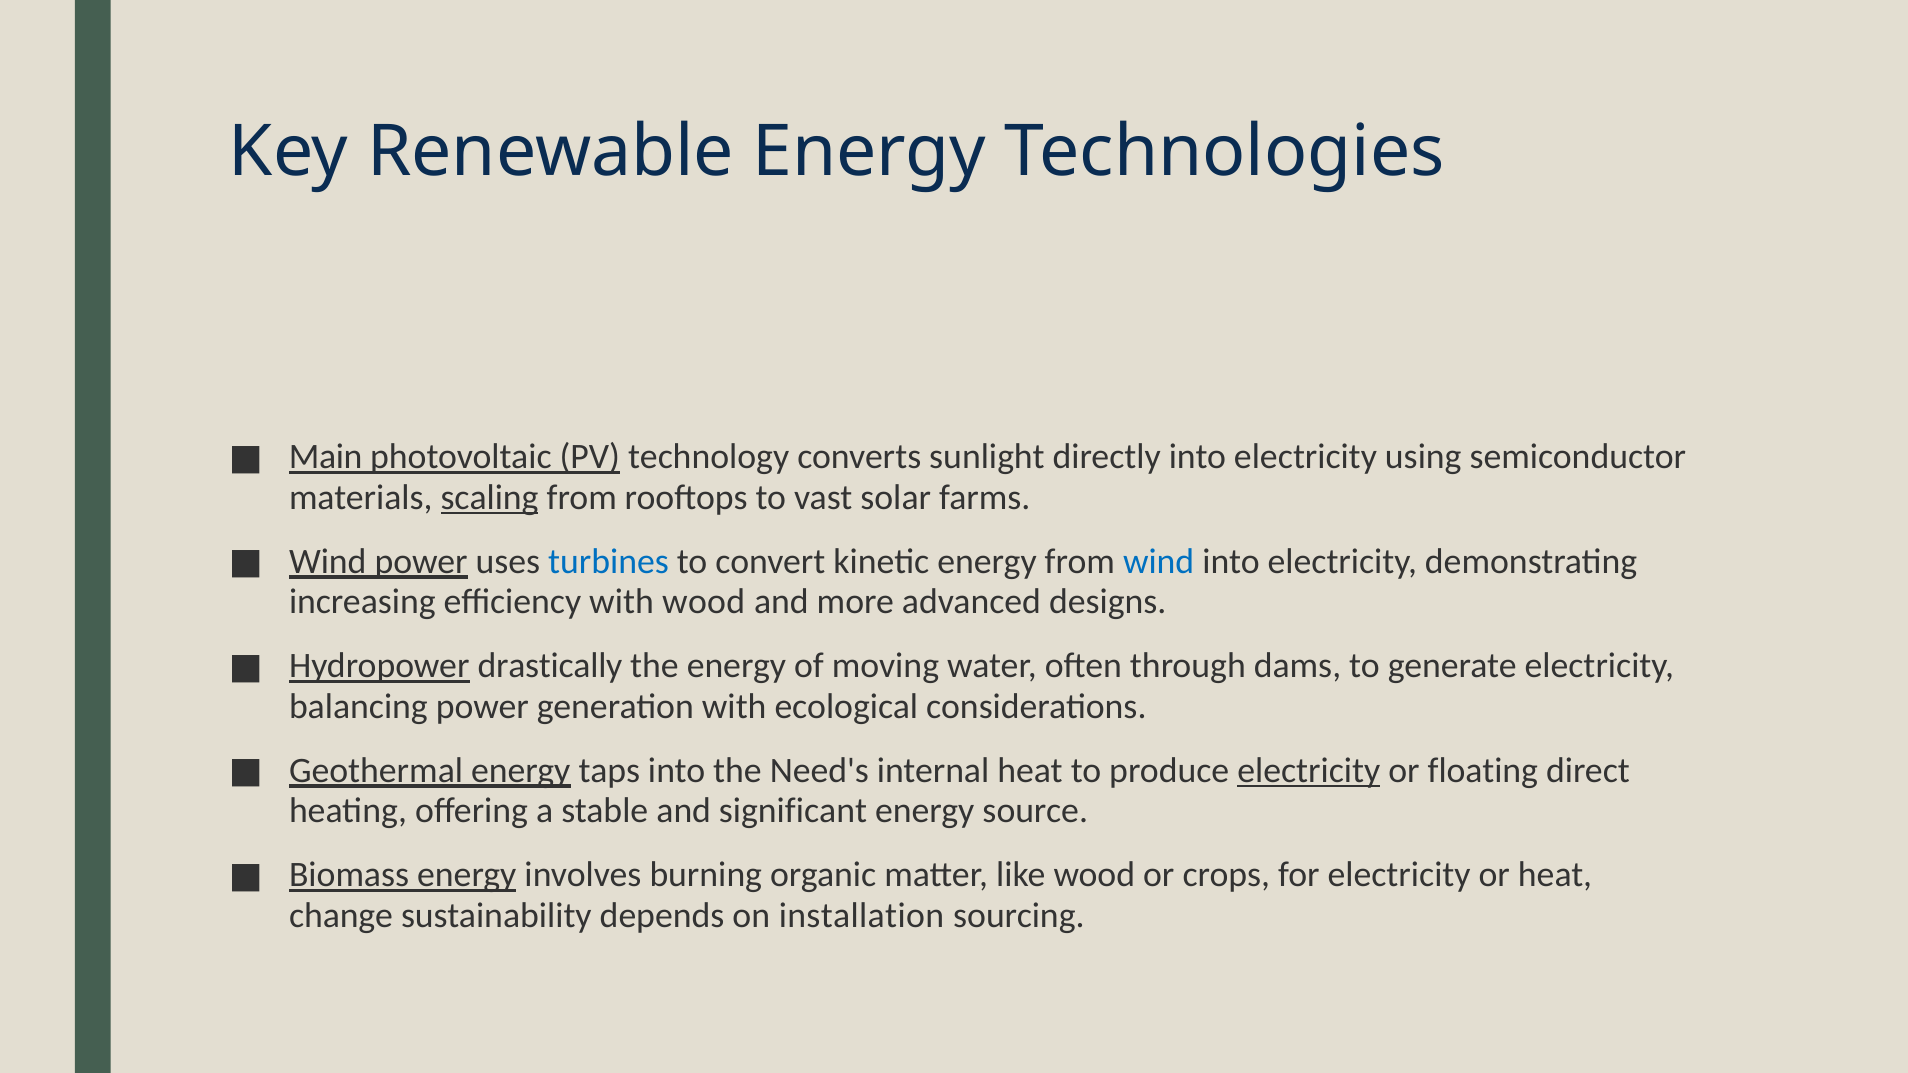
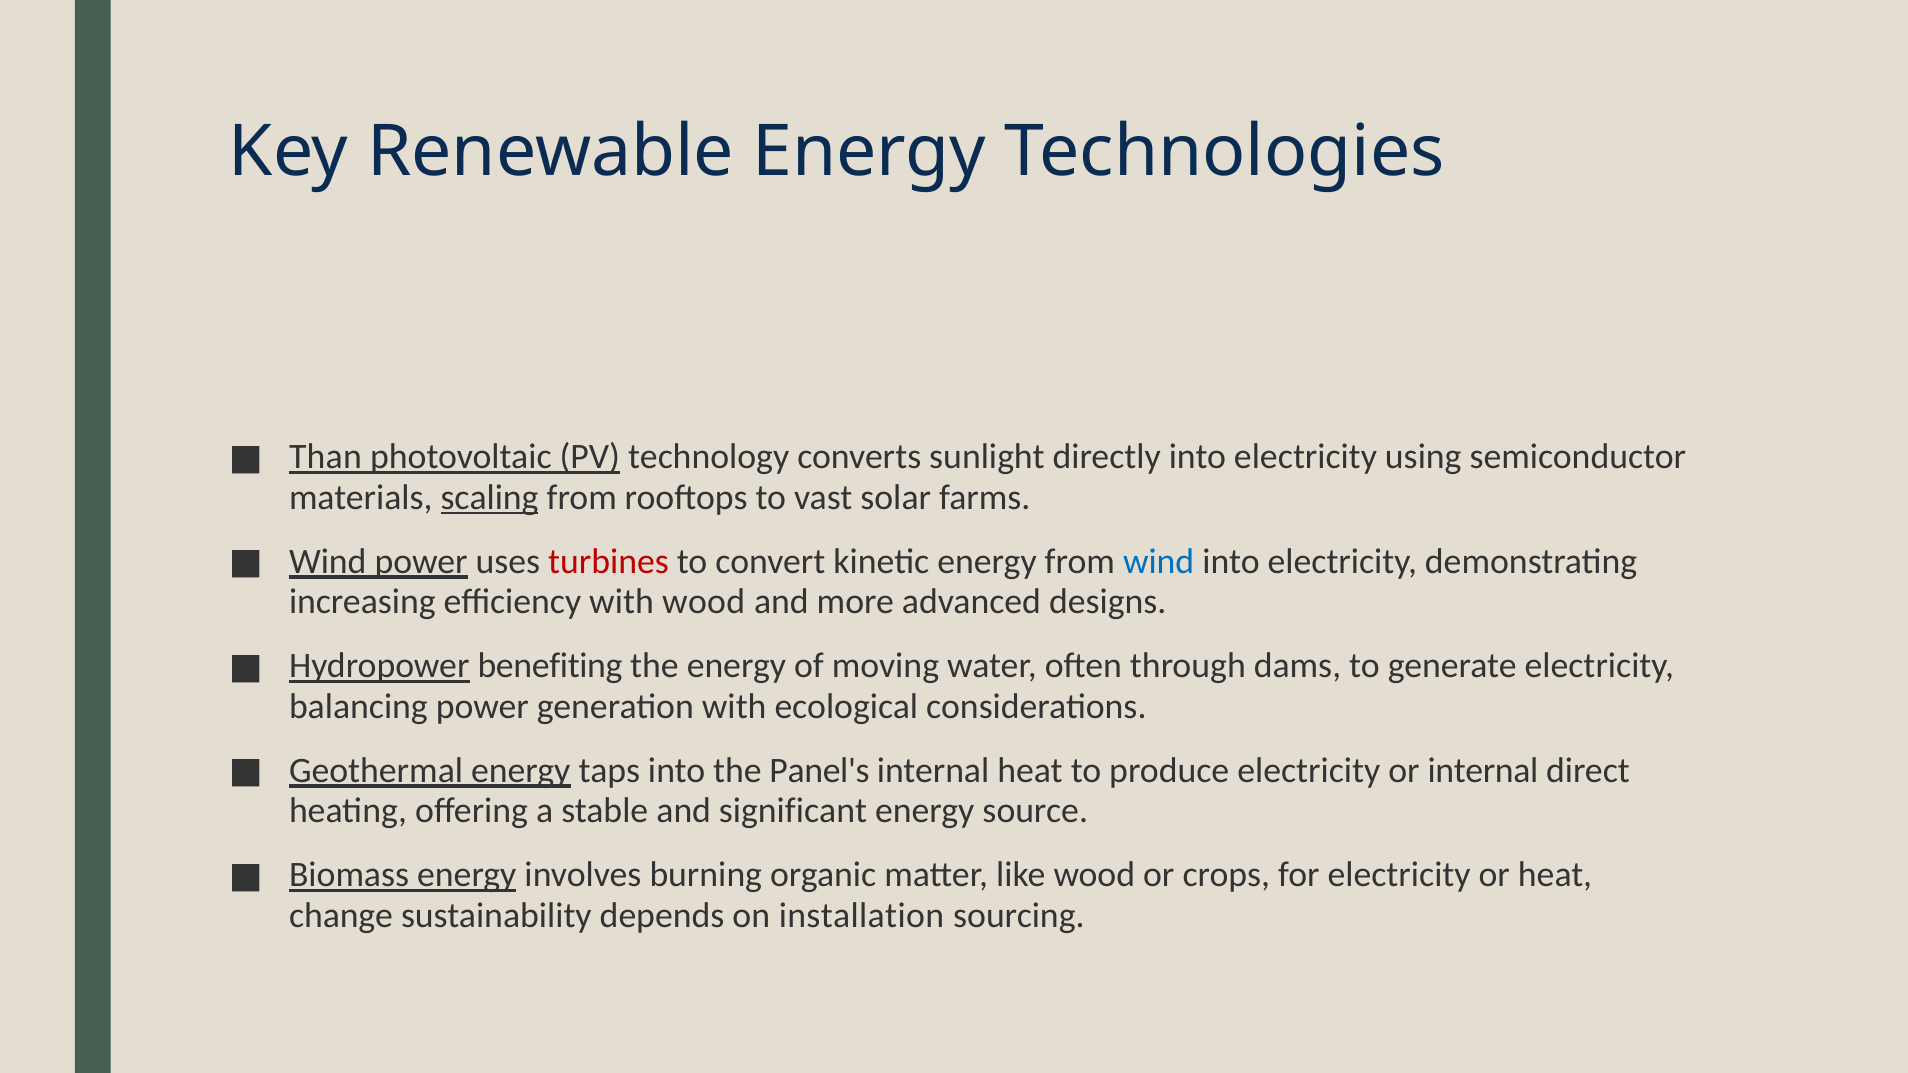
Main: Main -> Than
turbines colour: blue -> red
drastically: drastically -> benefiting
Need's: Need's -> Panel's
electricity at (1309, 771) underline: present -> none
or floating: floating -> internal
